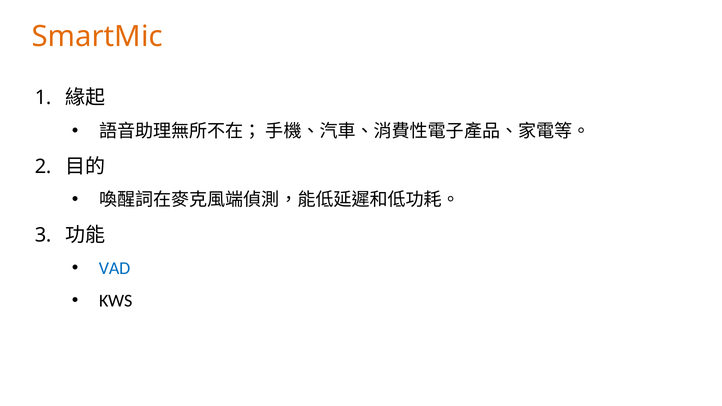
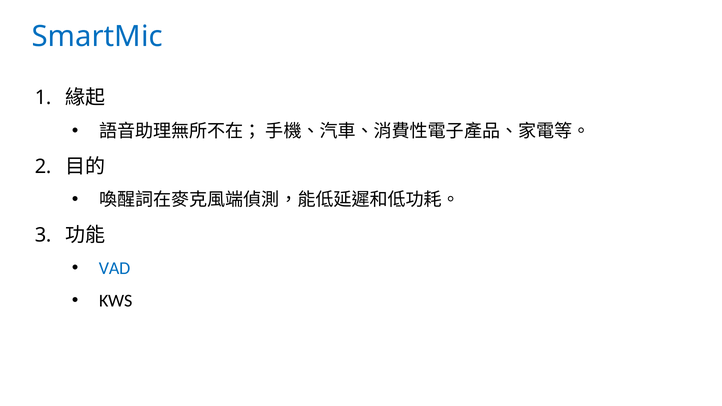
SmartMic colour: orange -> blue
